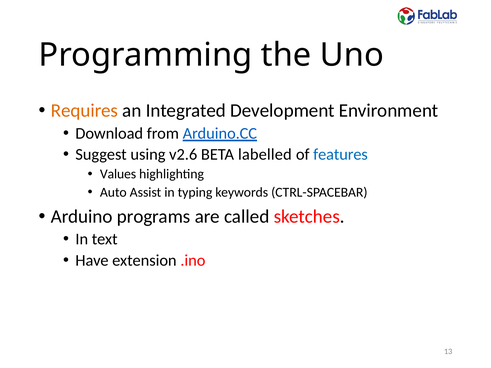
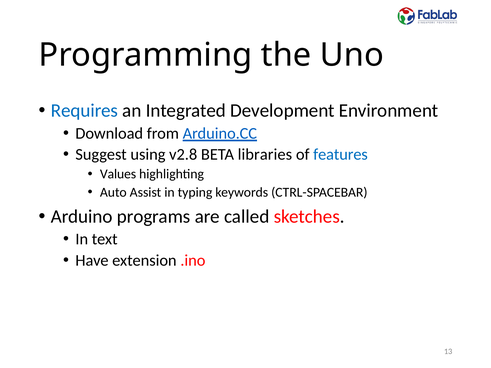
Requires colour: orange -> blue
v2.6: v2.6 -> v2.8
labelled: labelled -> libraries
